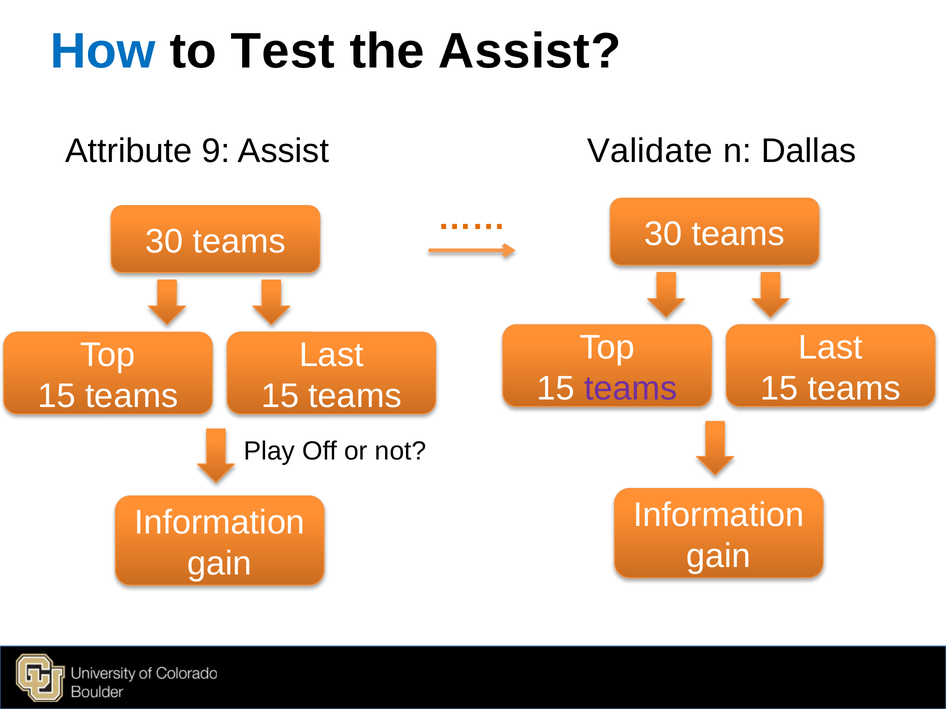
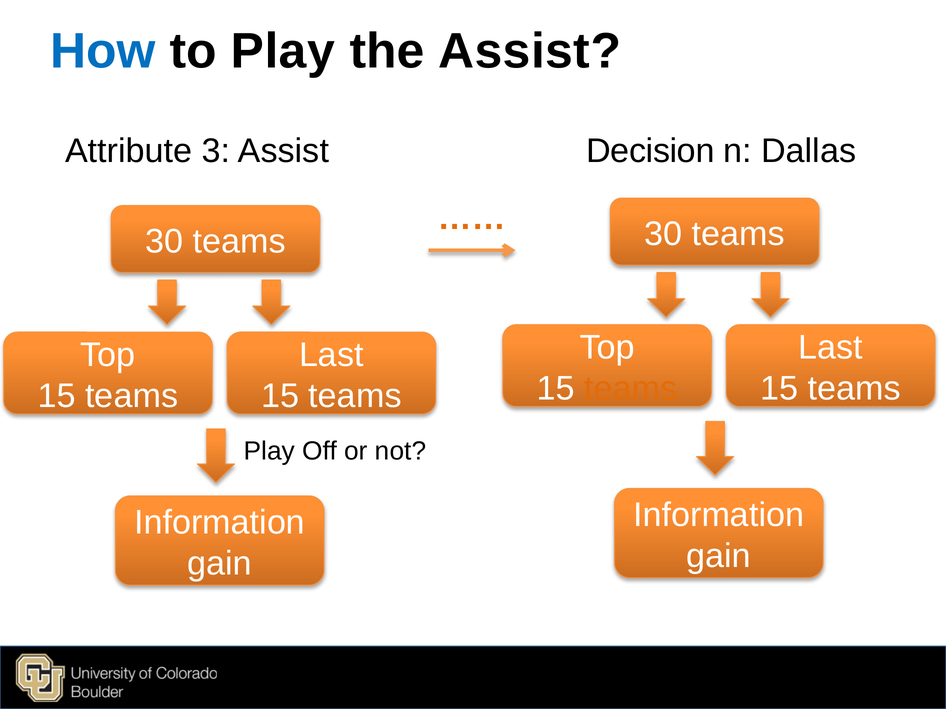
to Test: Test -> Play
9: 9 -> 3
Validate: Validate -> Decision
teams at (631, 389) colour: purple -> orange
